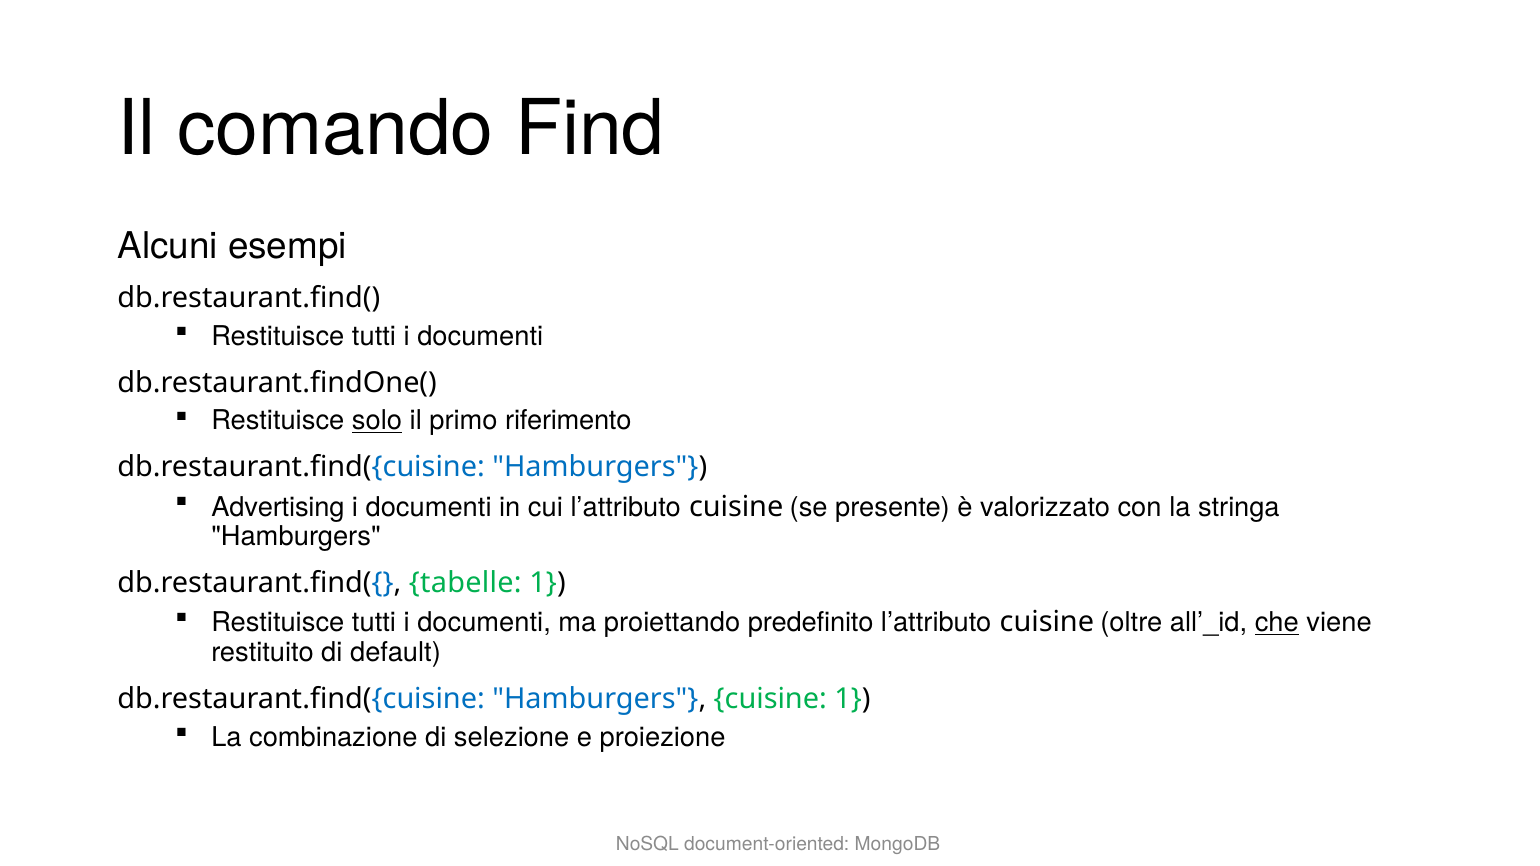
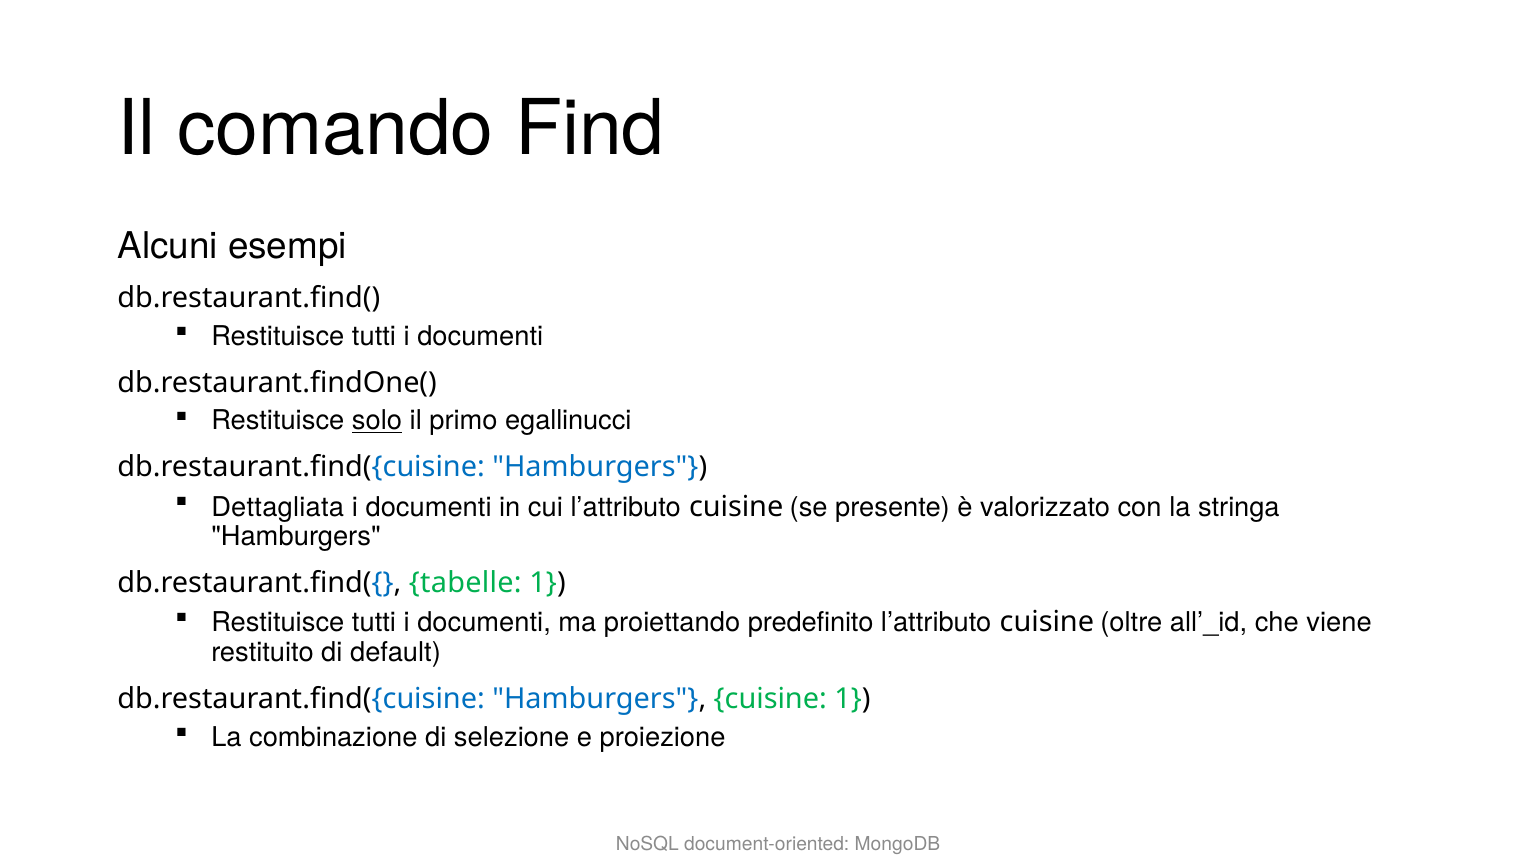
riferimento: riferimento -> egallinucci
Advertising: Advertising -> Dettagliata
che underline: present -> none
